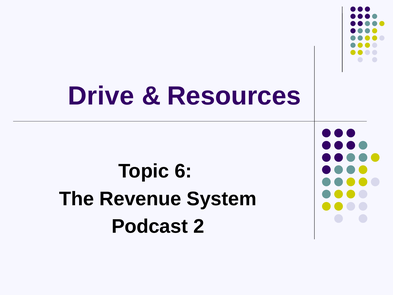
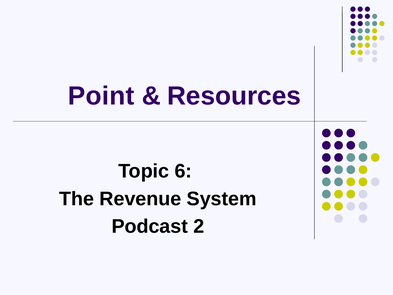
Drive: Drive -> Point
